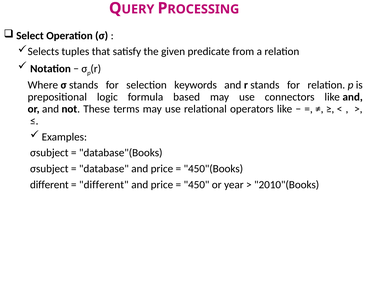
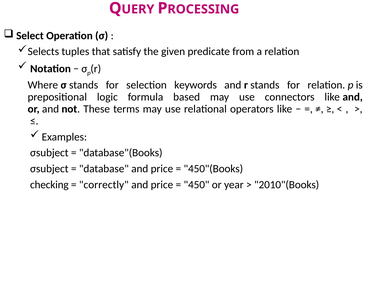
different at (49, 185): different -> checking
different at (104, 185): different -> correctly
